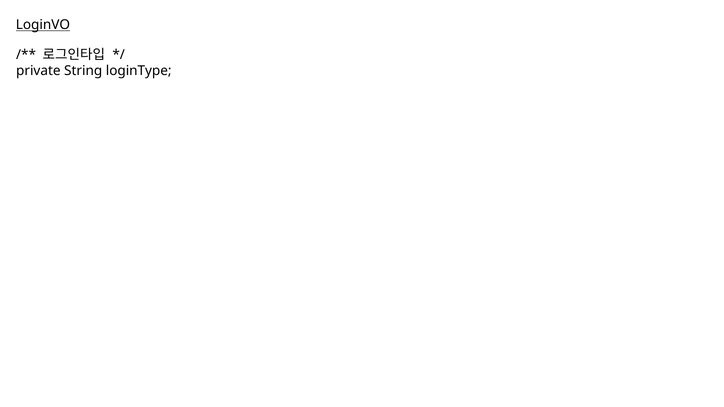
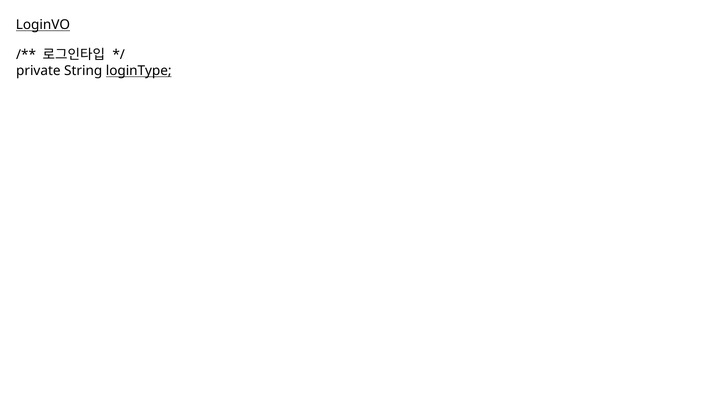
loginType underline: none -> present
